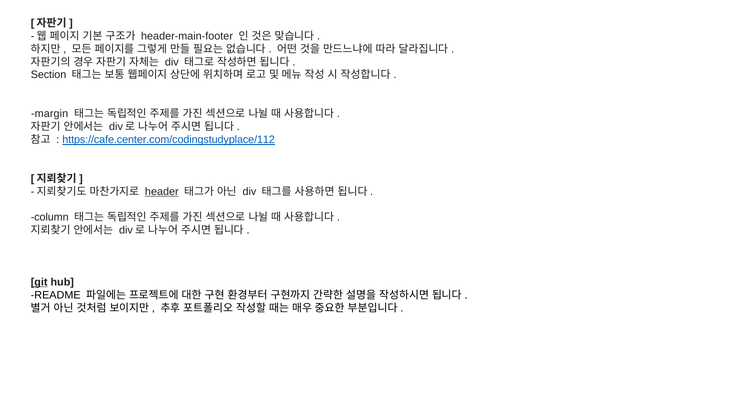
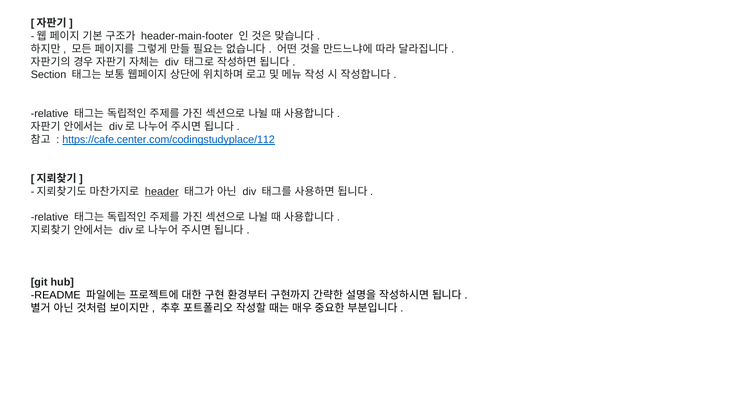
margin at (50, 114): margin -> relative
column at (50, 217): column -> relative
git underline: present -> none
